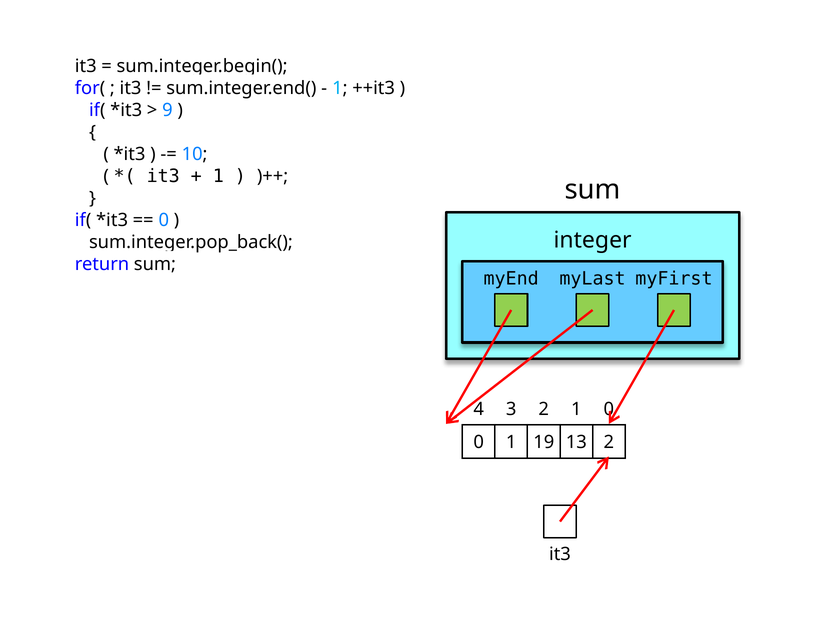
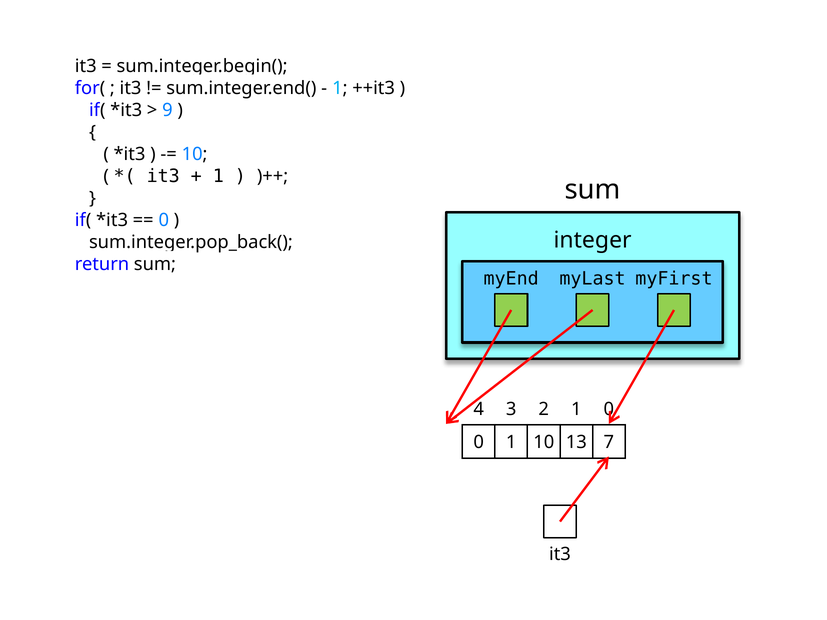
1 19: 19 -> 10
13 2: 2 -> 7
